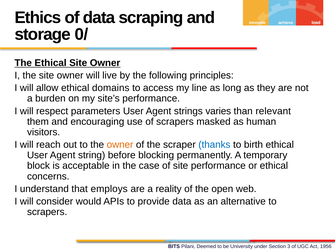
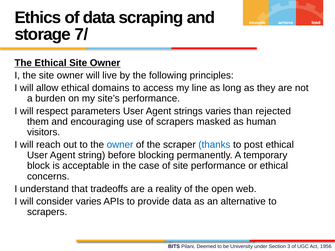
0/: 0/ -> 7/
relevant: relevant -> rejected
owner at (120, 145) colour: orange -> blue
birth: birth -> post
employs: employs -> tradeoffs
consider would: would -> varies
